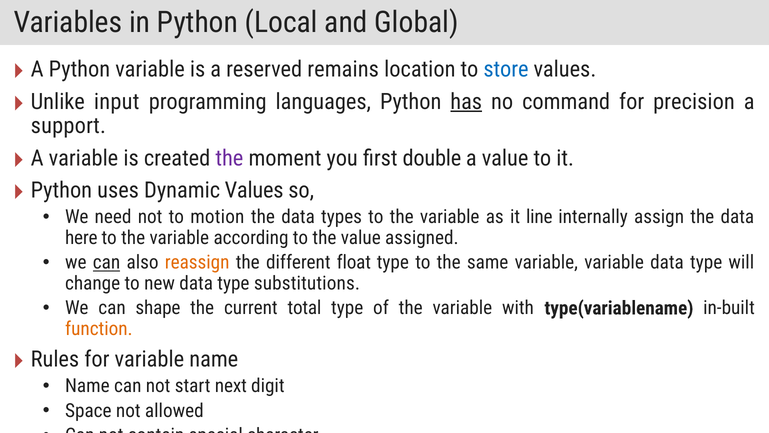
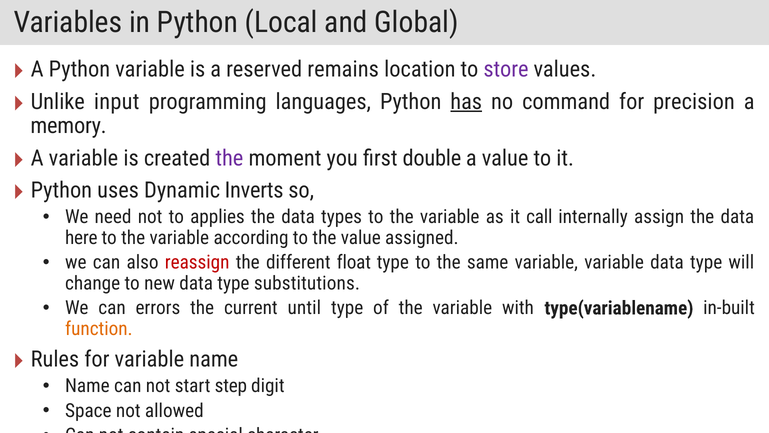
store colour: blue -> purple
support: support -> memory
Dynamic Values: Values -> Inverts
motion: motion -> applies
line: line -> call
can at (107, 262) underline: present -> none
reassign colour: orange -> red
shape: shape -> errors
total: total -> until
next: next -> step
